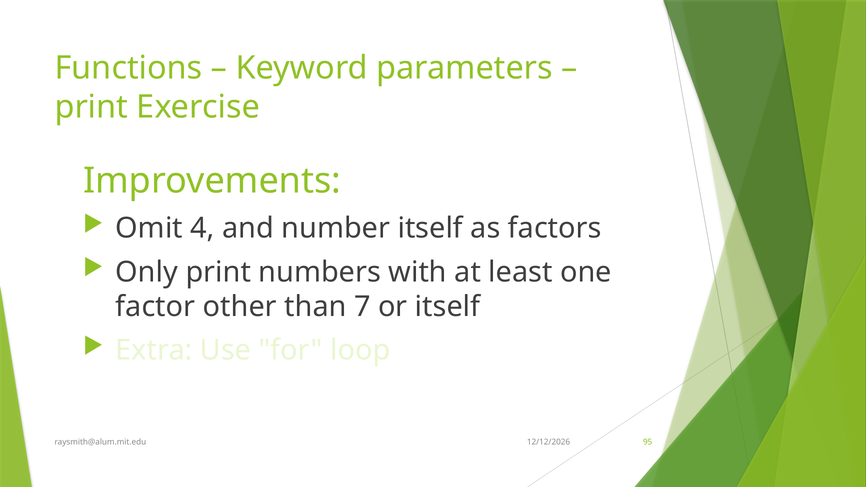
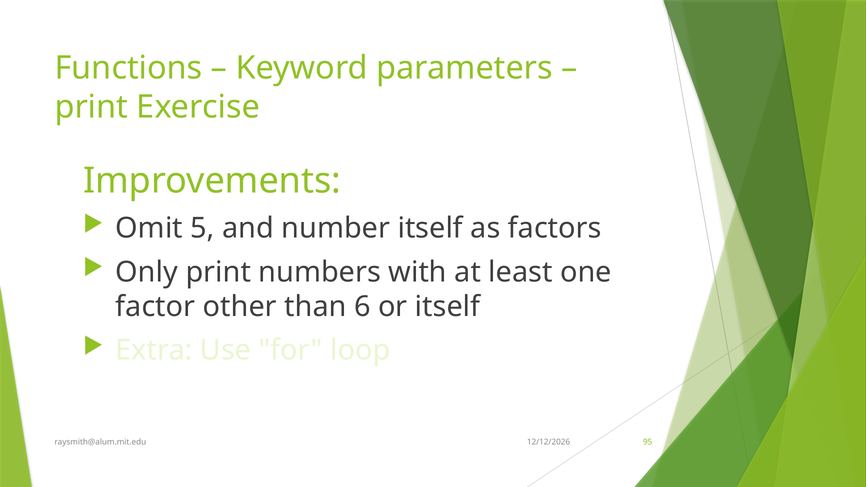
4: 4 -> 5
7: 7 -> 6
